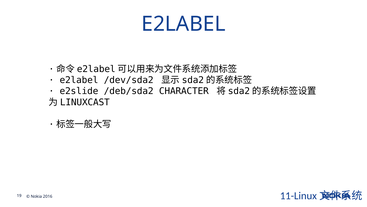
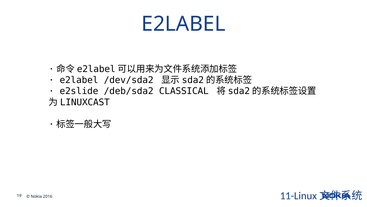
CHARACTER: CHARACTER -> CLASSICAL
